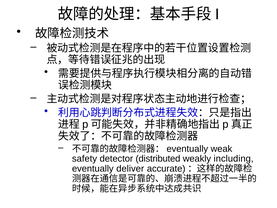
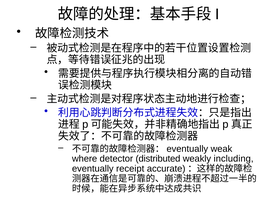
safety: safety -> where
deliver: deliver -> receipt
